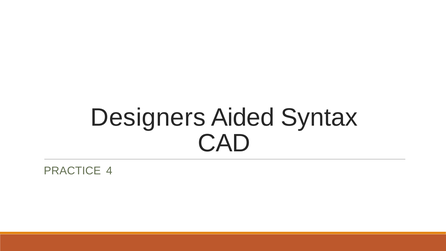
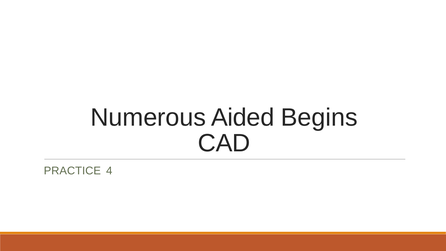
Designers: Designers -> Numerous
Syntax: Syntax -> Begins
